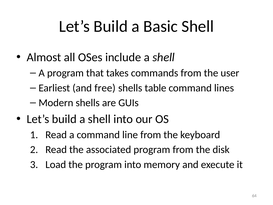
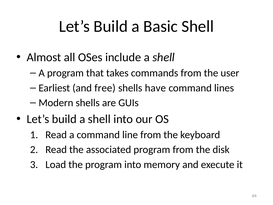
table: table -> have
